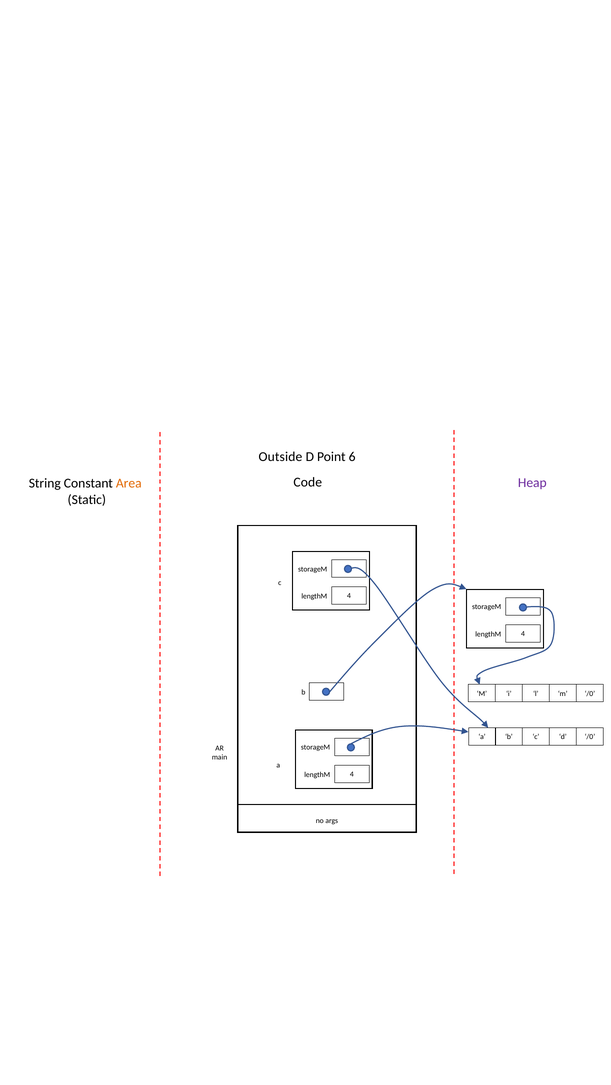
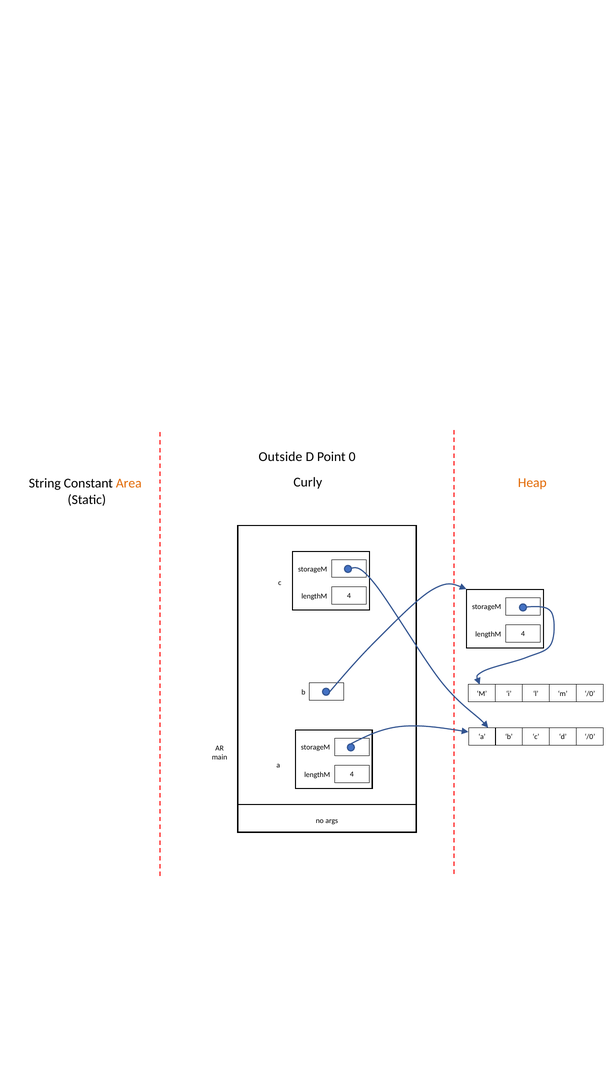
6: 6 -> 0
Code: Code -> Curly
Heap colour: purple -> orange
